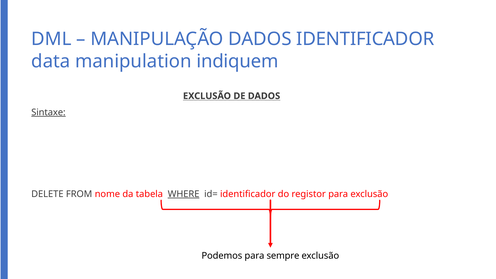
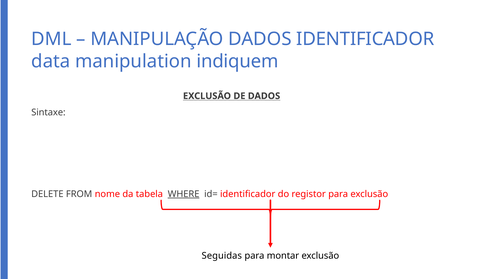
Sintaxe underline: present -> none
Podemos: Podemos -> Seguidas
sempre: sempre -> montar
